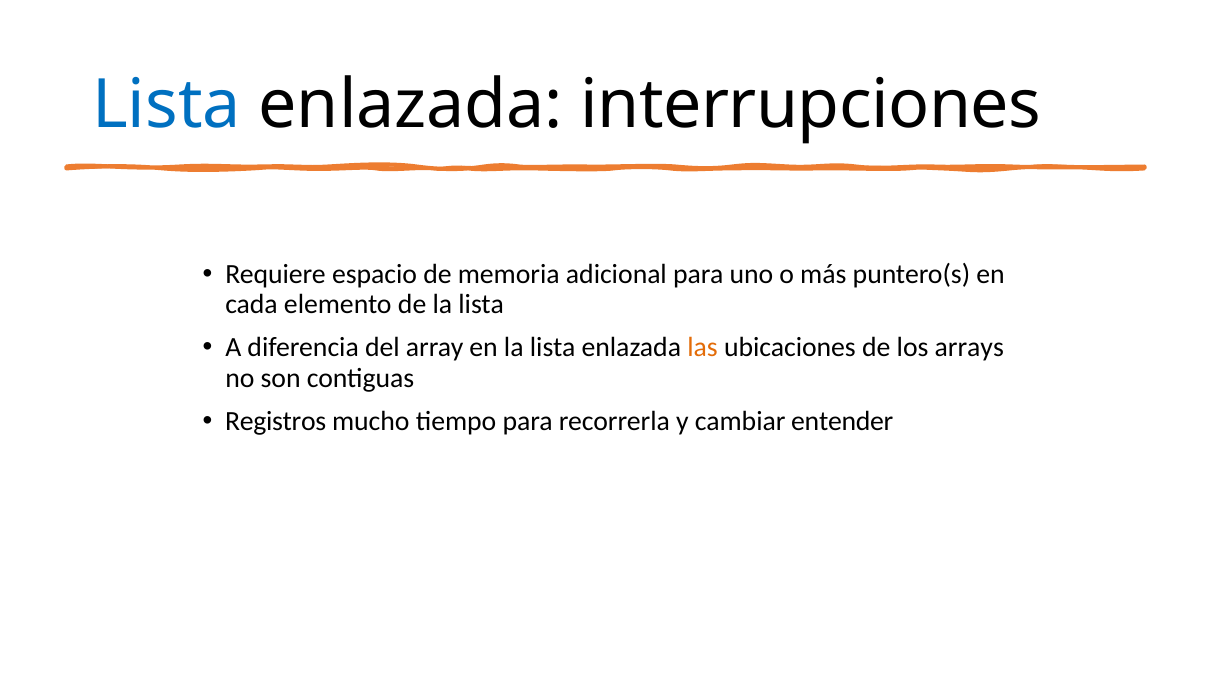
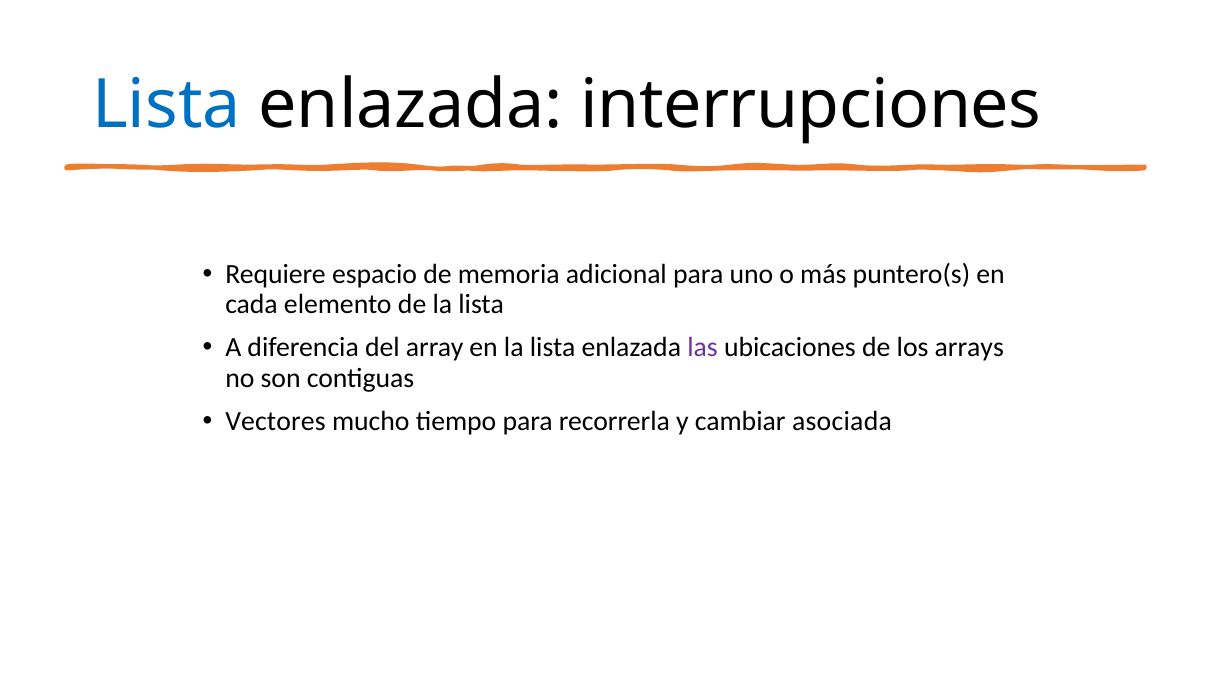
las colour: orange -> purple
Registros: Registros -> Vectores
entender: entender -> asociada
